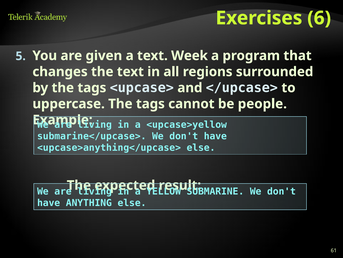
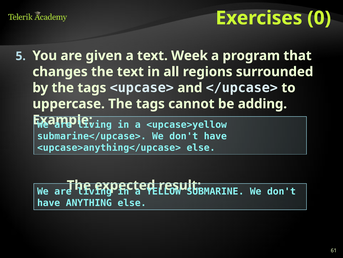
6: 6 -> 0
people: people -> adding
